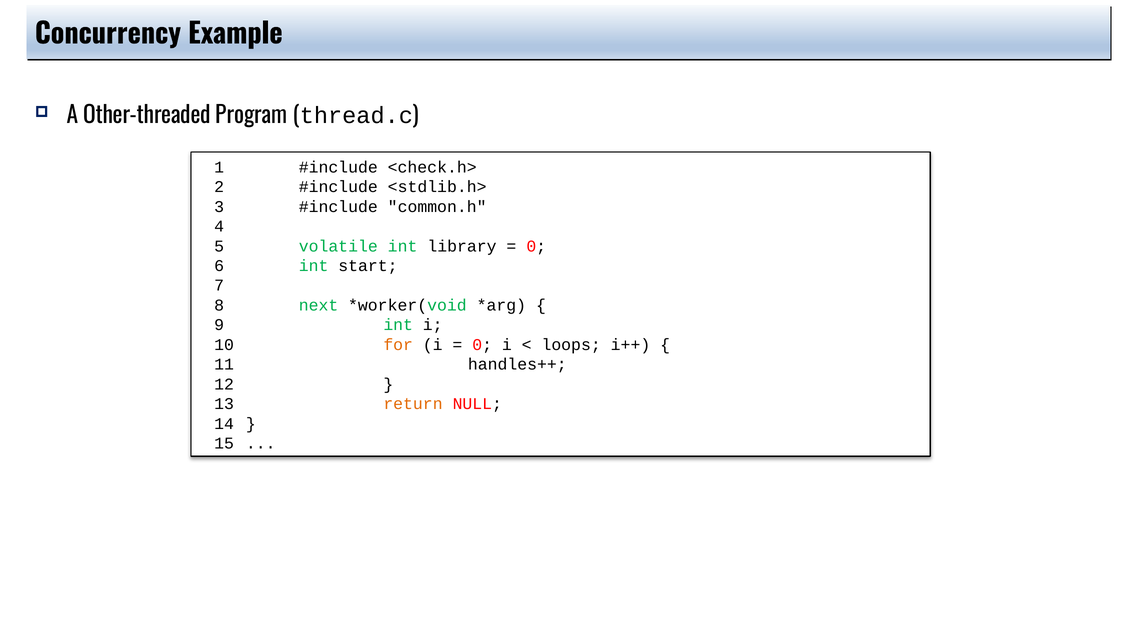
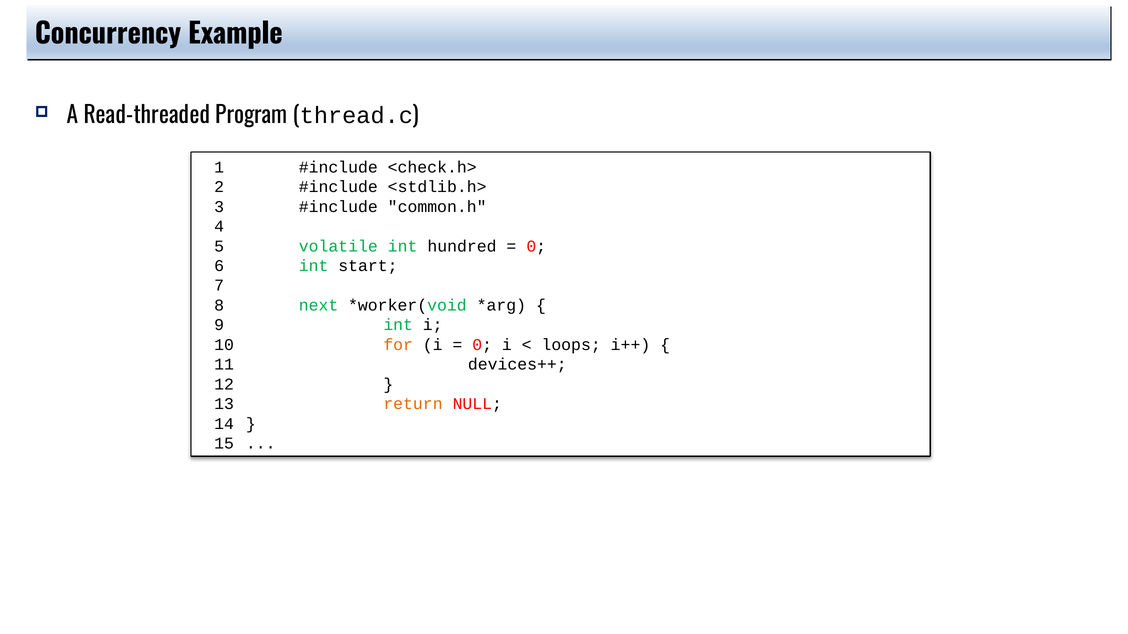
Other-threaded: Other-threaded -> Read-threaded
library: library -> hundred
handles++: handles++ -> devices++
